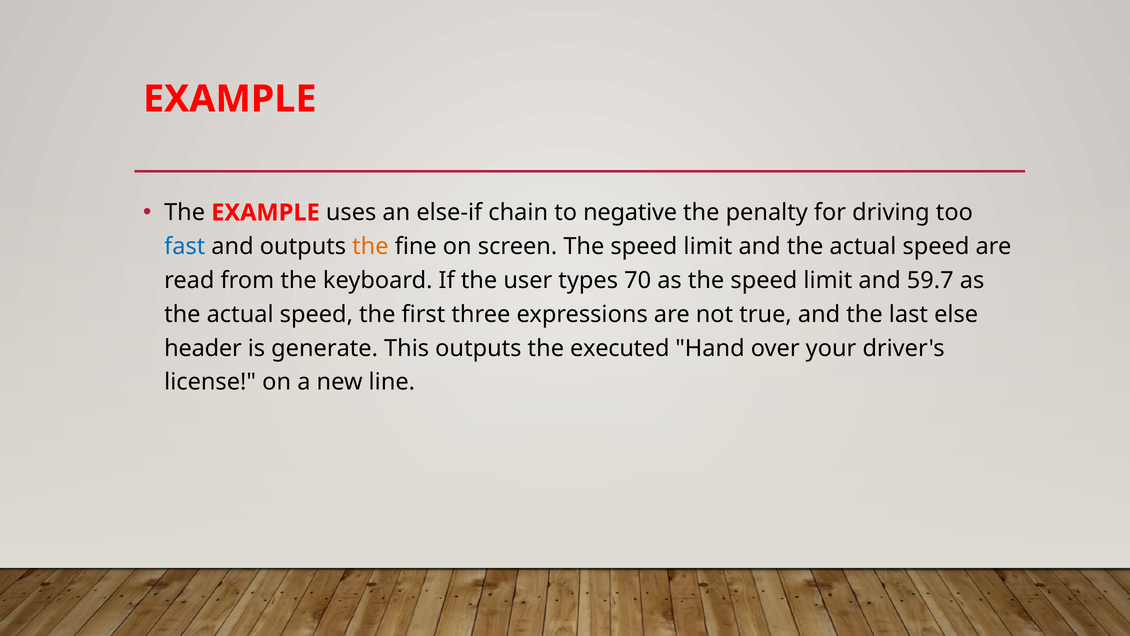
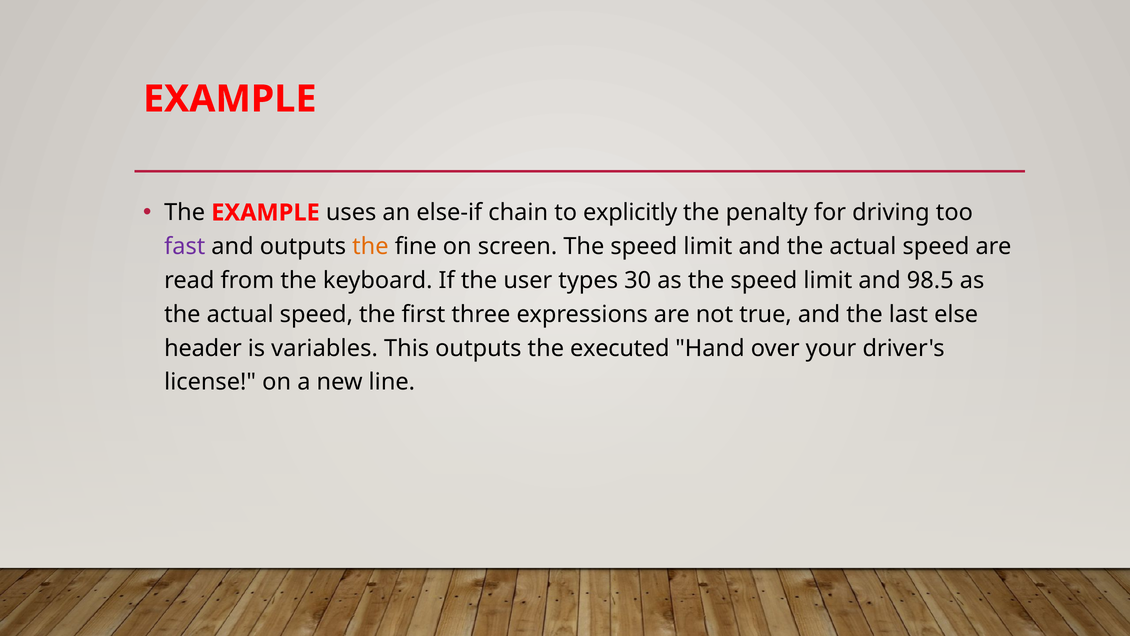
negative: negative -> explicitly
fast colour: blue -> purple
70: 70 -> 30
59.7: 59.7 -> 98.5
generate: generate -> variables
